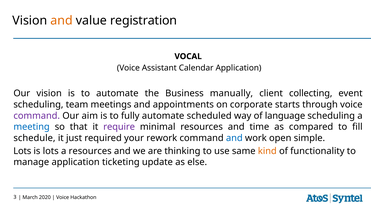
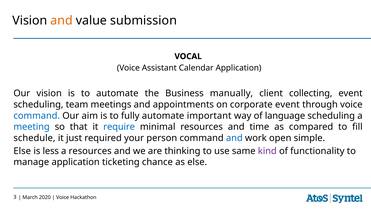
registration: registration -> submission
corporate starts: starts -> event
command at (37, 116) colour: purple -> blue
scheduled: scheduled -> important
require colour: purple -> blue
rework: rework -> person
Lots at (22, 151): Lots -> Else
is lots: lots -> less
kind colour: orange -> purple
update: update -> chance
